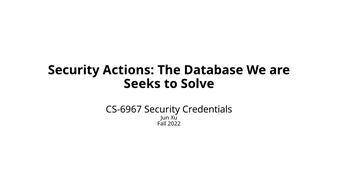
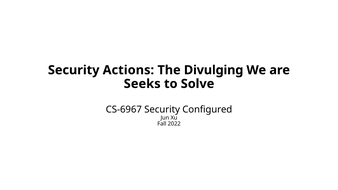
Database: Database -> Divulging
Credentials: Credentials -> Configured
